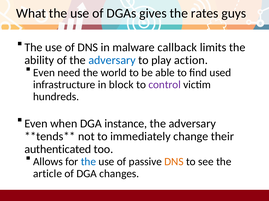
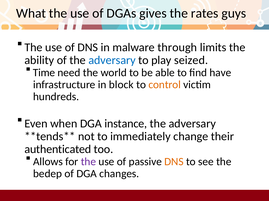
callback: callback -> through
action: action -> seized
Even at (44, 73): Even -> Time
used: used -> have
control colour: purple -> orange
the at (88, 162) colour: blue -> purple
article: article -> bedep
